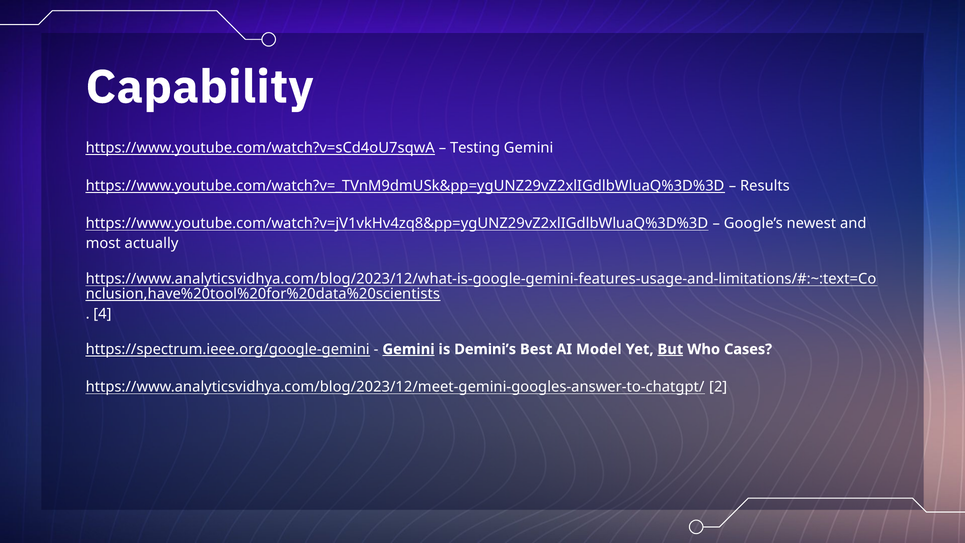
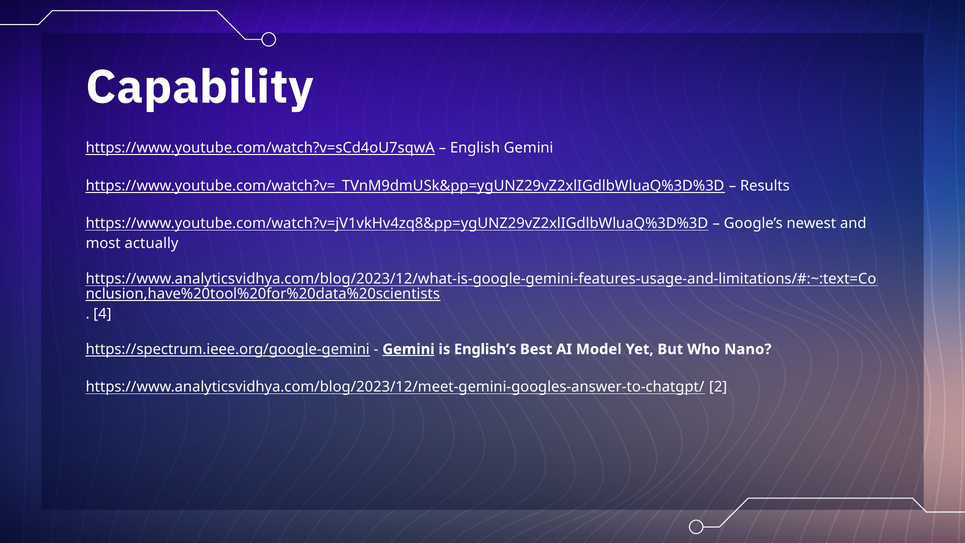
Testing: Testing -> English
Demini’s: Demini’s -> English’s
But underline: present -> none
Cases: Cases -> Nano
